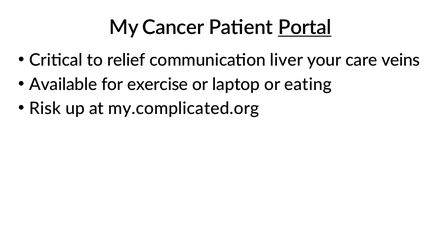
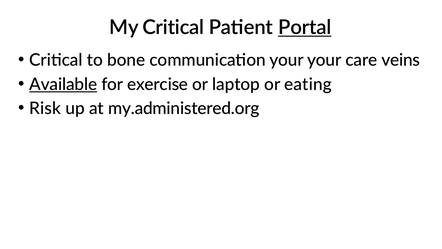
My Cancer: Cancer -> Critical
relief: relief -> bone
communication liver: liver -> your
Available underline: none -> present
my.complicated.org: my.complicated.org -> my.administered.org
